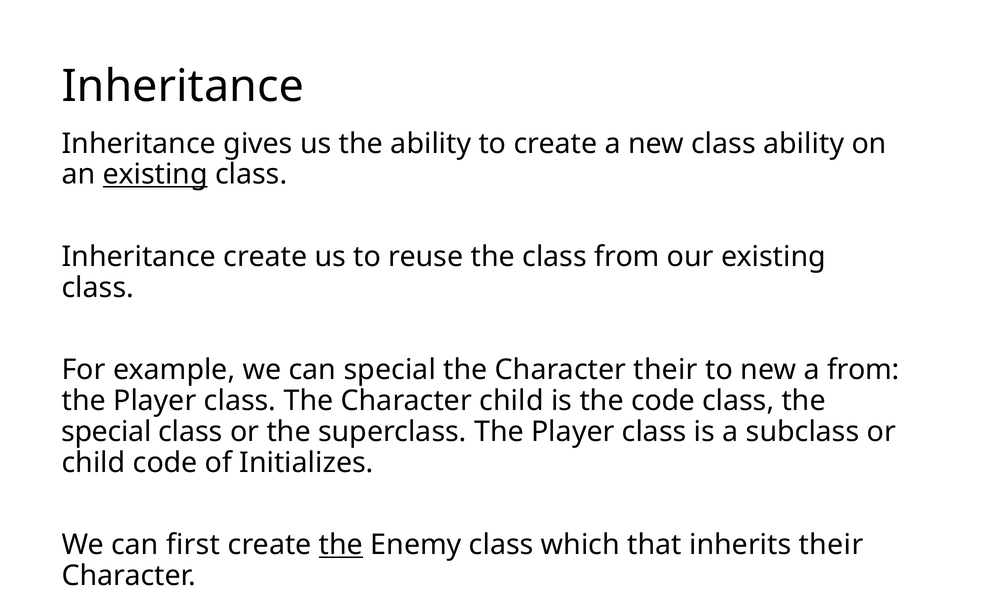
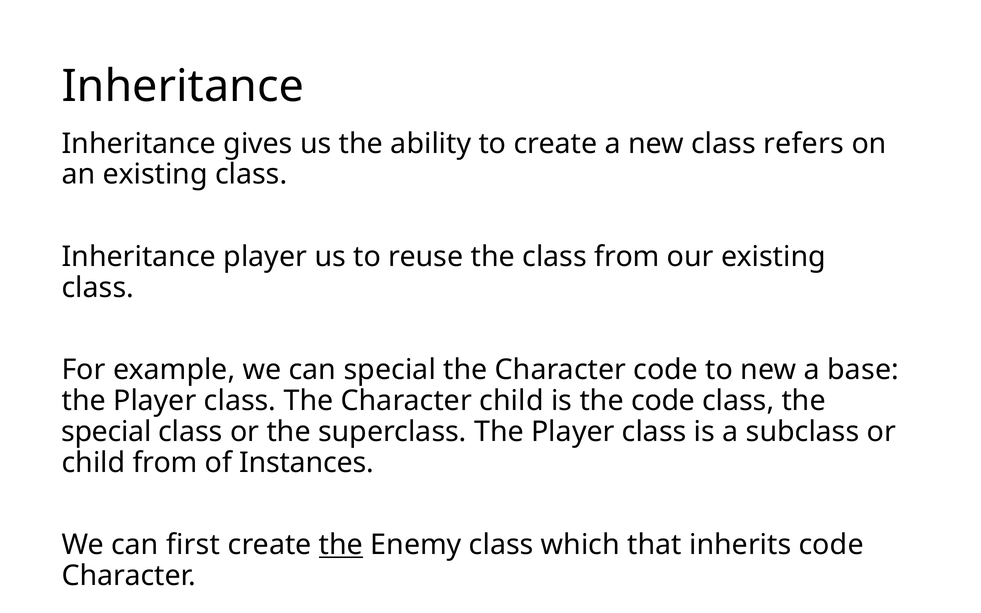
class ability: ability -> refers
existing at (155, 175) underline: present -> none
Inheritance create: create -> player
Character their: their -> code
a from: from -> base
child code: code -> from
Initializes: Initializes -> Instances
inherits their: their -> code
